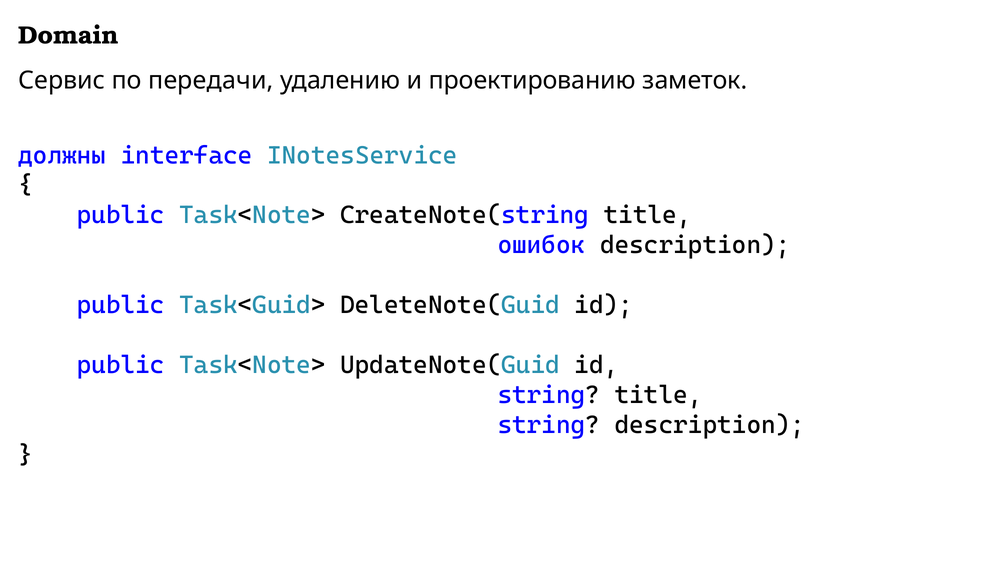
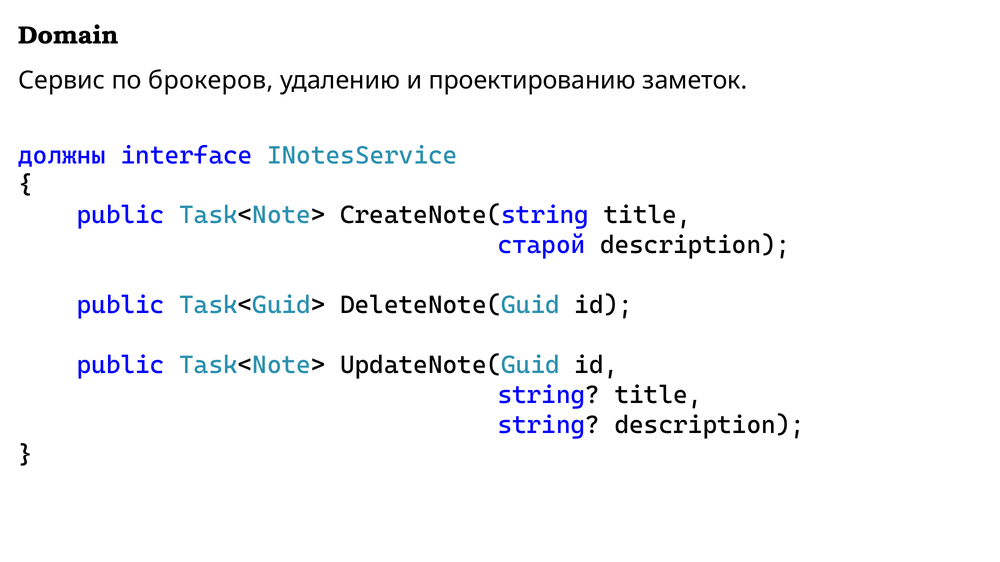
передачи: передачи -> брокеров
ошибок: ошибок -> старой
